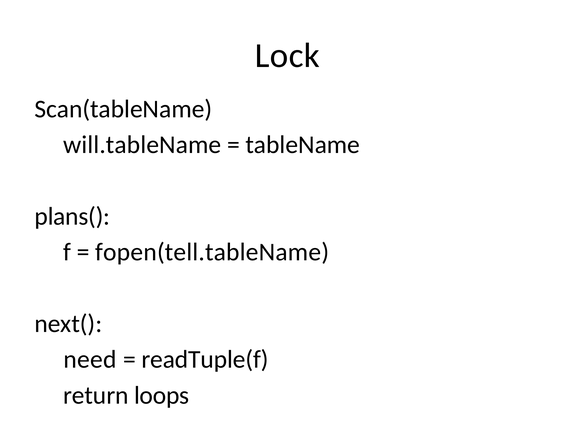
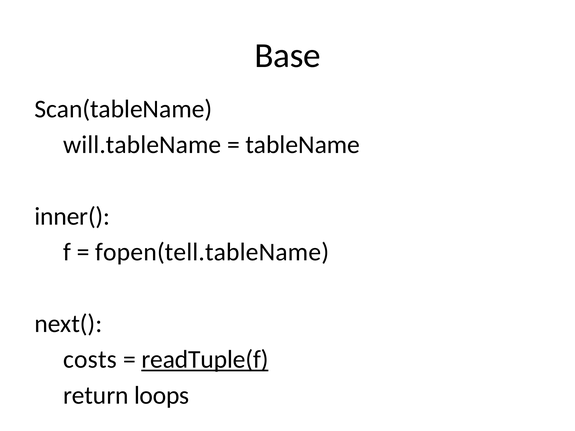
Lock: Lock -> Base
plans(: plans( -> inner(
need: need -> costs
readTuple(f underline: none -> present
